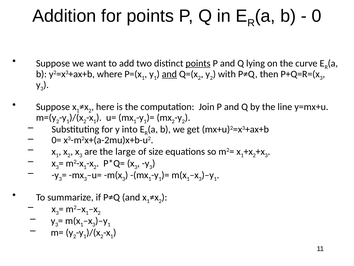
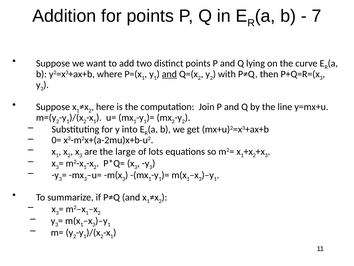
0: 0 -> 7
points at (198, 63) underline: present -> none
size: size -> lots
